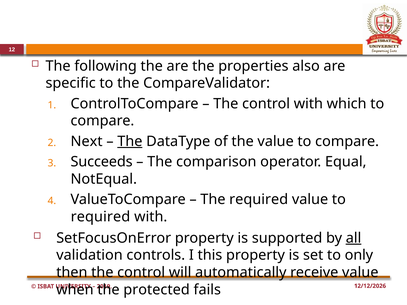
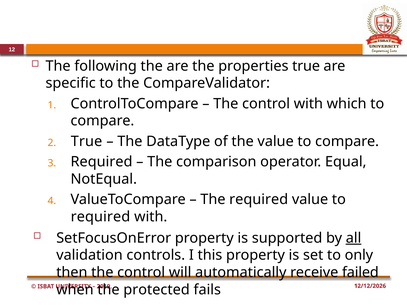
properties also: also -> true
Next at (87, 141): Next -> True
The at (130, 141) underline: present -> none
Succeeds at (102, 162): Succeeds -> Required
receive value: value -> failed
